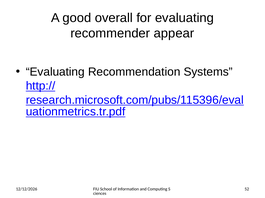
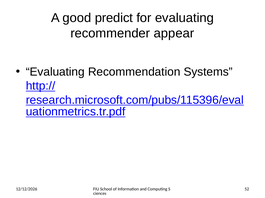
overall: overall -> predict
